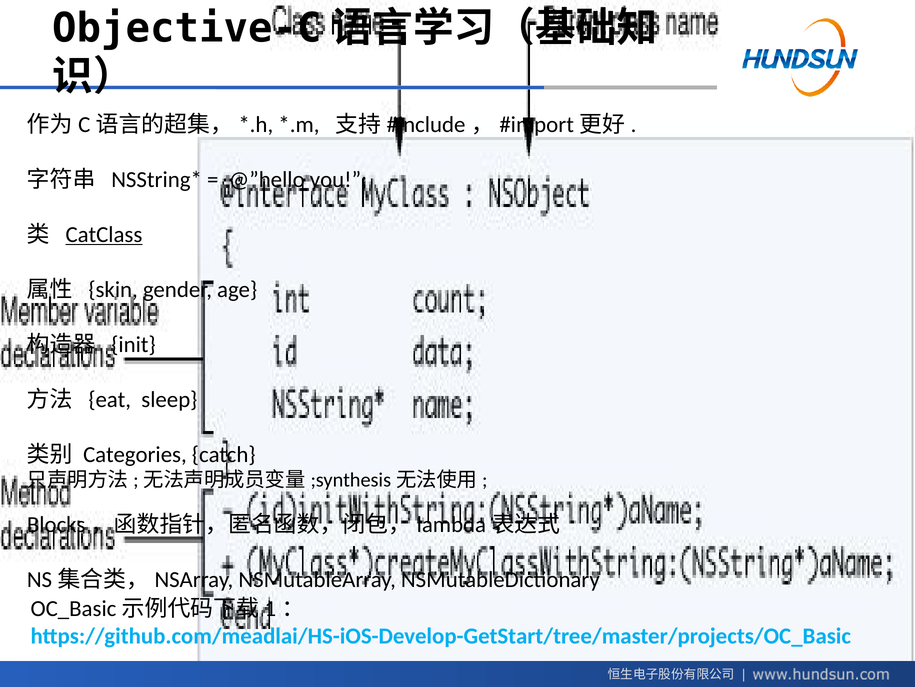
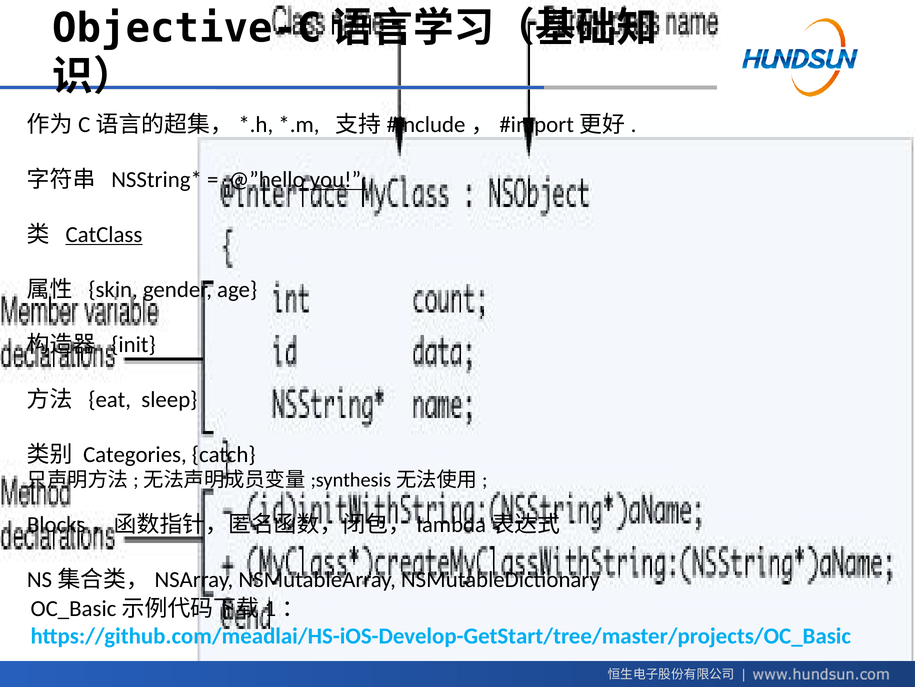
you underline: none -> present
